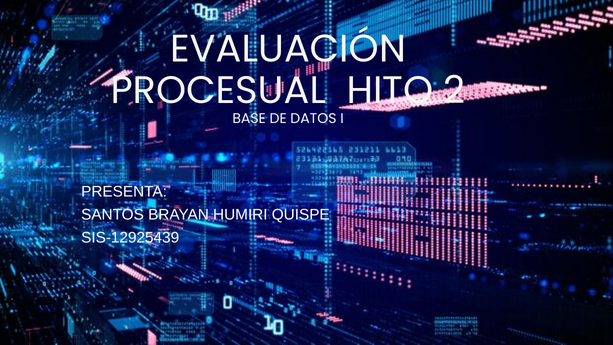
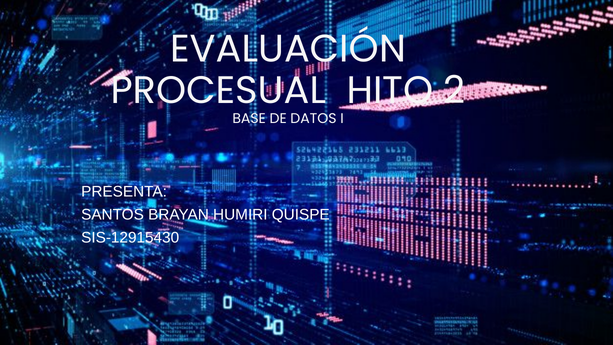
SIS-12925439: SIS-12925439 -> SIS-12915430
